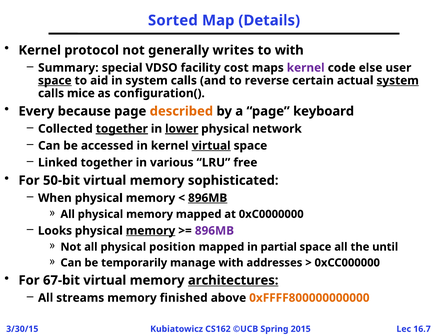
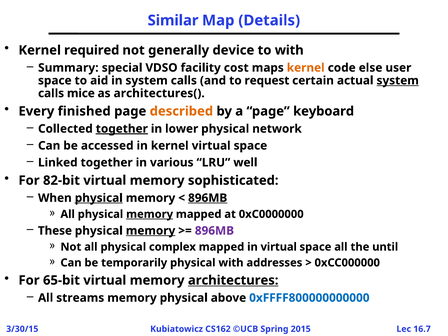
Sorted: Sorted -> Similar
protocol: protocol -> required
writes: writes -> device
kernel at (306, 68) colour: purple -> orange
space at (55, 81) underline: present -> none
reverse: reverse -> request
configuration(: configuration( -> architectures(
because: because -> finished
lower underline: present -> none
virtual at (211, 146) underline: present -> none
free: free -> well
50-bit: 50-bit -> 82-bit
physical at (99, 198) underline: none -> present
memory at (150, 214) underline: none -> present
Looks: Looks -> These
position: position -> complex
in partial: partial -> virtual
temporarily manage: manage -> physical
67-bit: 67-bit -> 65-bit
memory finished: finished -> physical
0xFFFF800000000000 colour: orange -> blue
